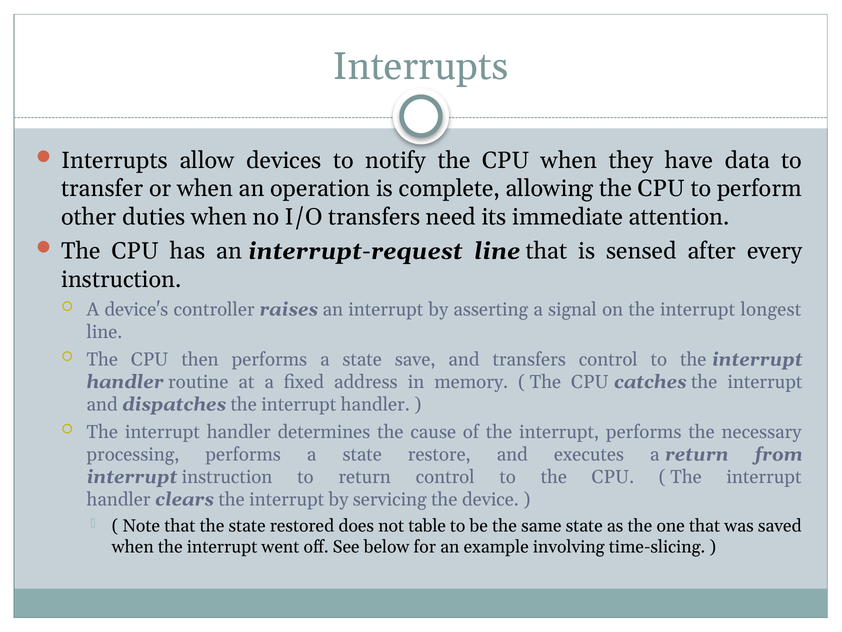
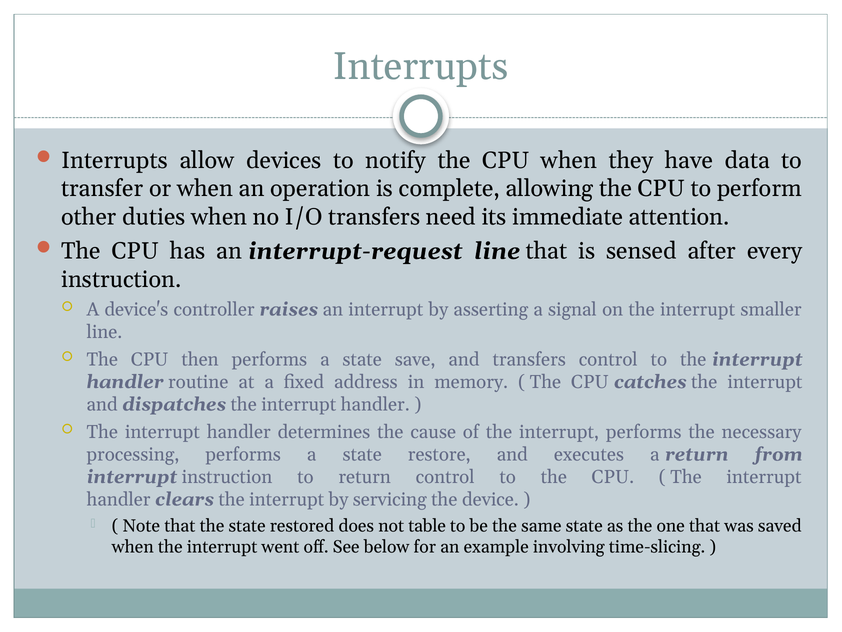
longest: longest -> smaller
